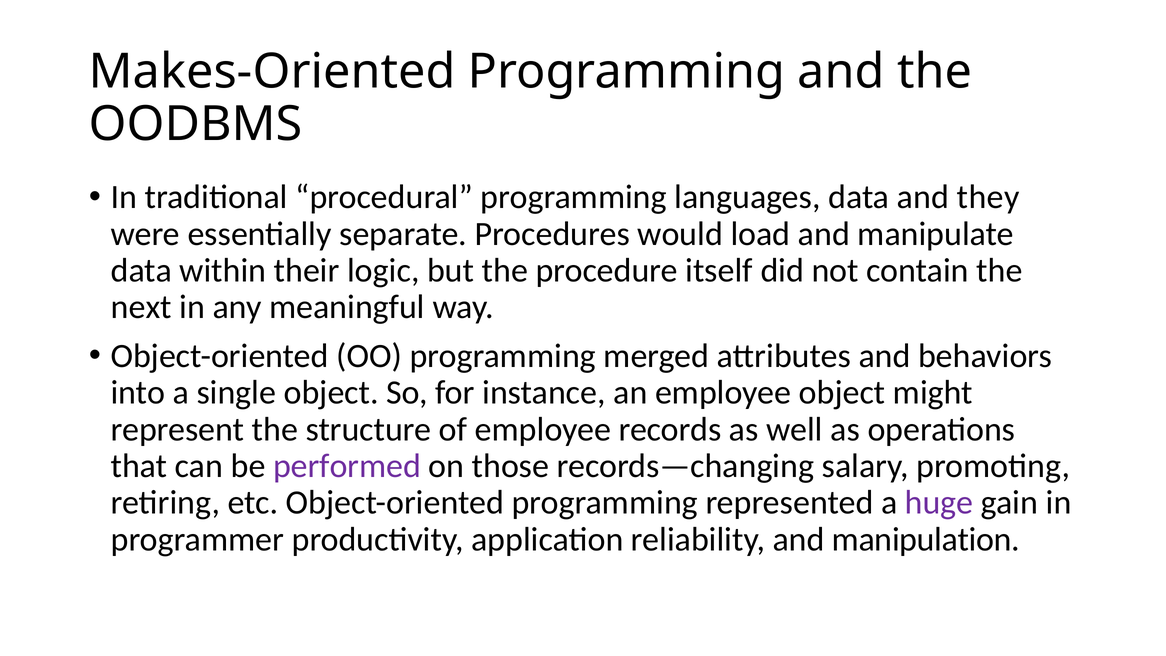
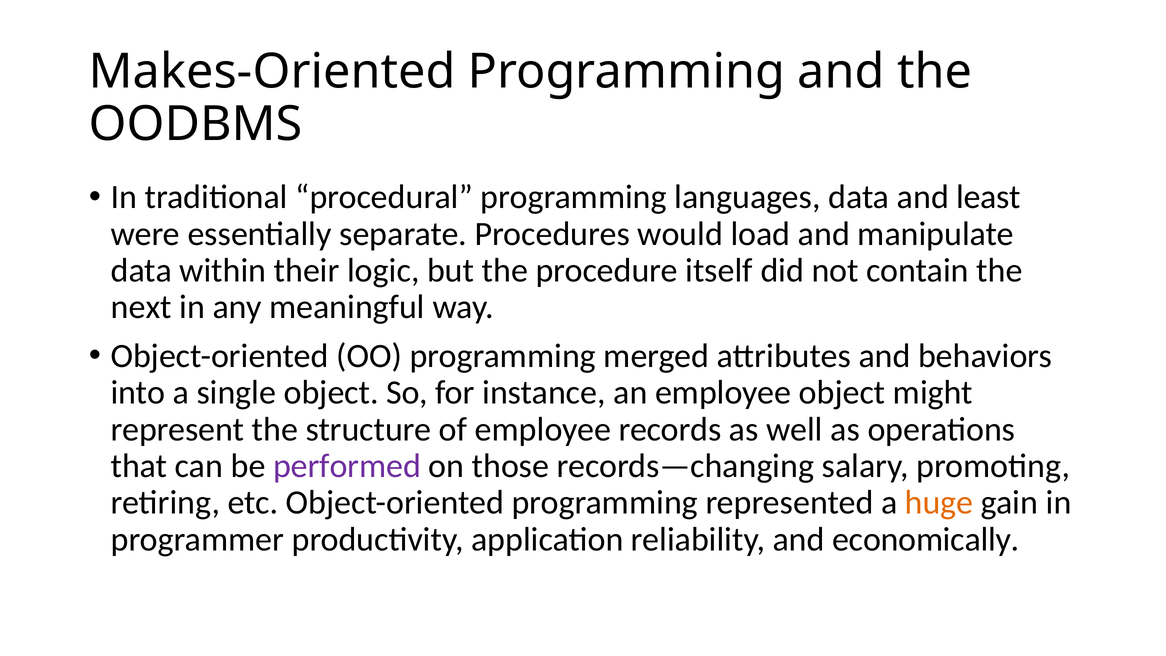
they: they -> least
huge colour: purple -> orange
manipulation: manipulation -> economically
